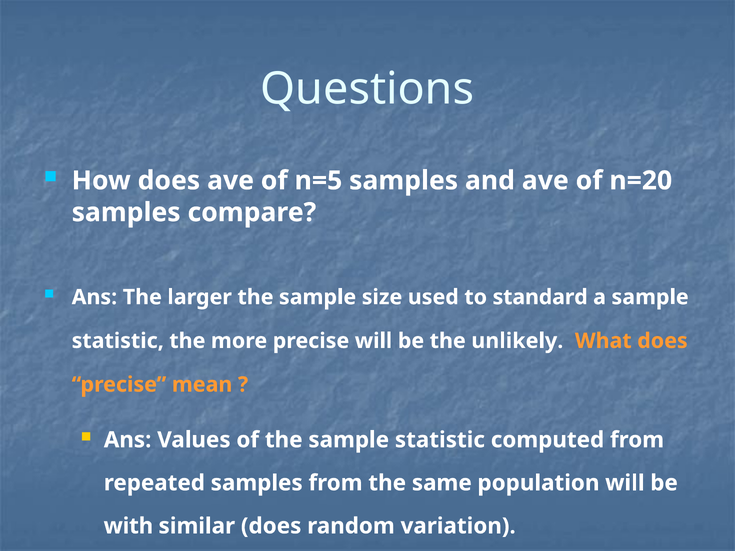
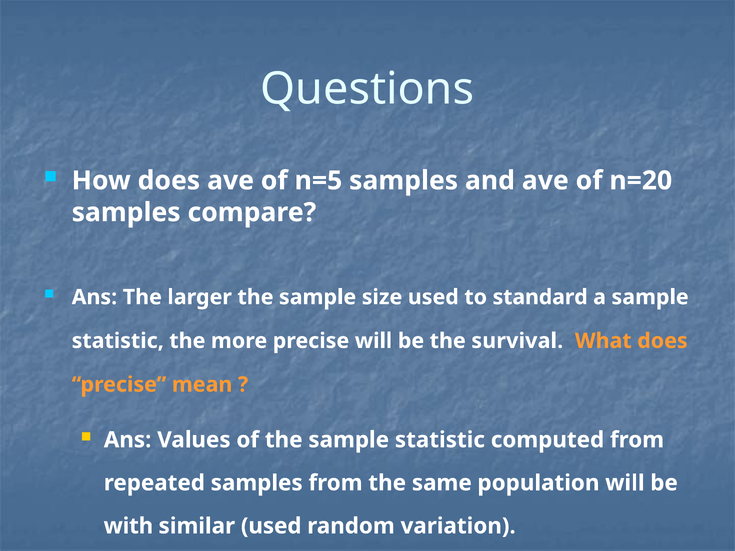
unlikely: unlikely -> survival
similar does: does -> used
